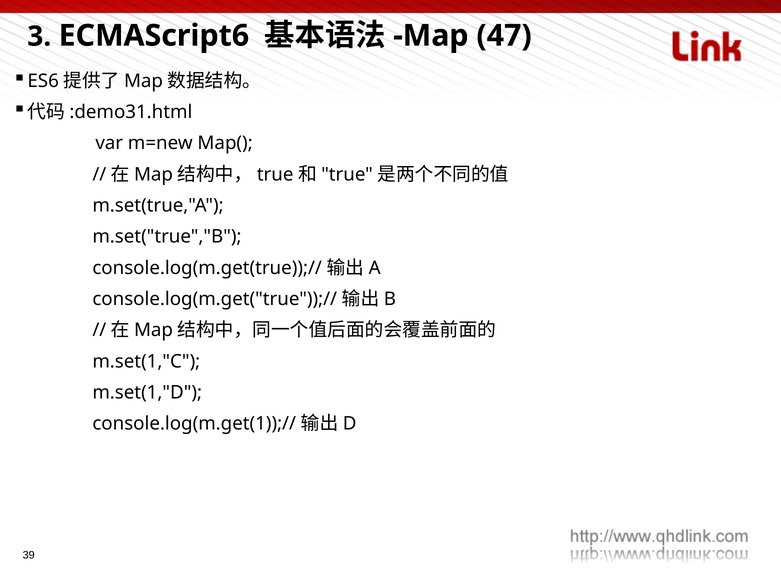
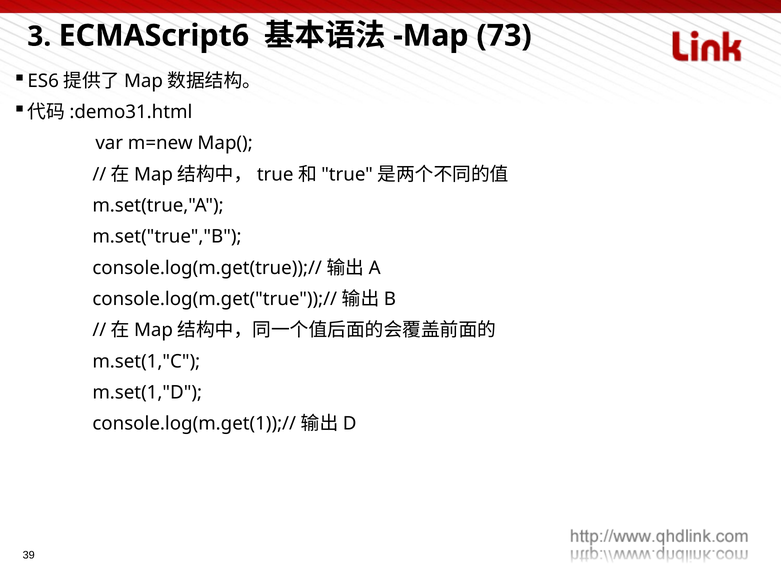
47: 47 -> 73
